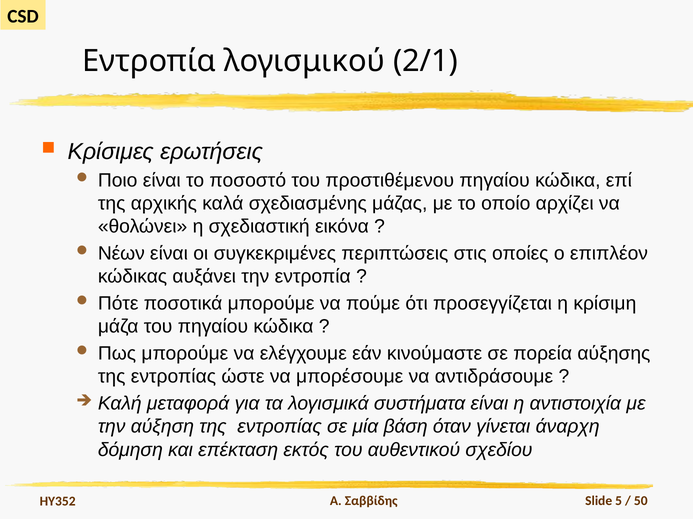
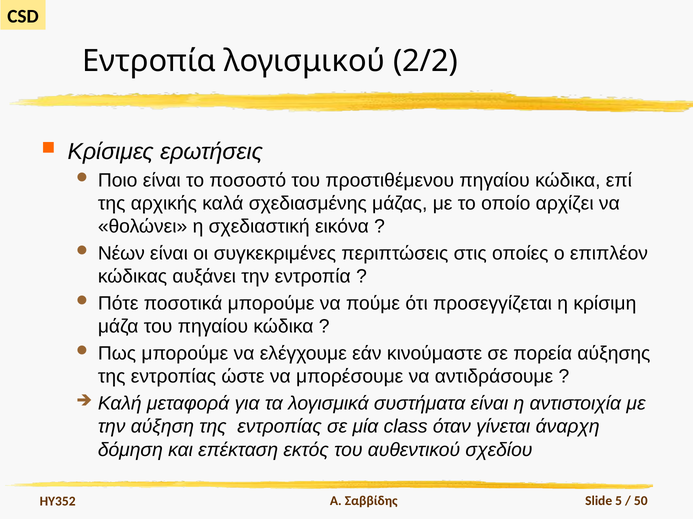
2/1: 2/1 -> 2/2
βάση: βάση -> class
